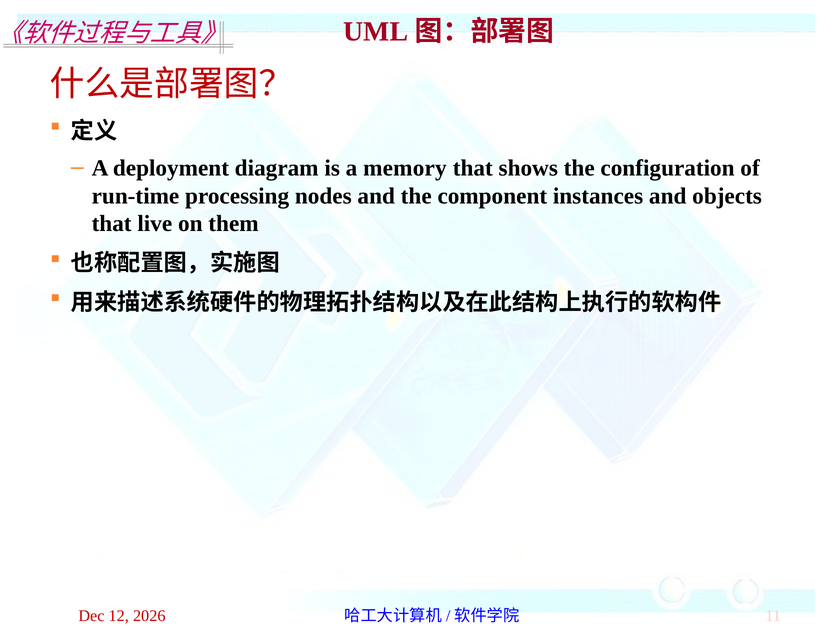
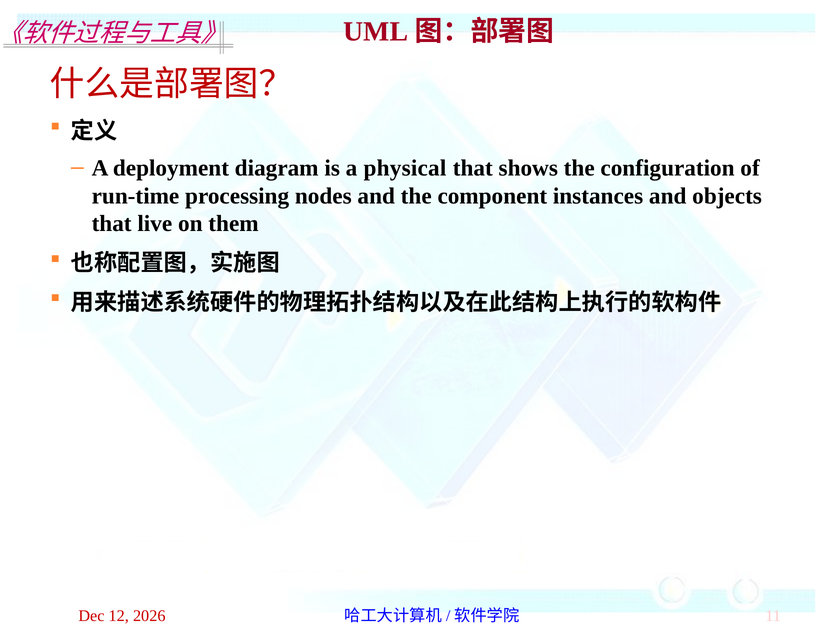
memory: memory -> physical
